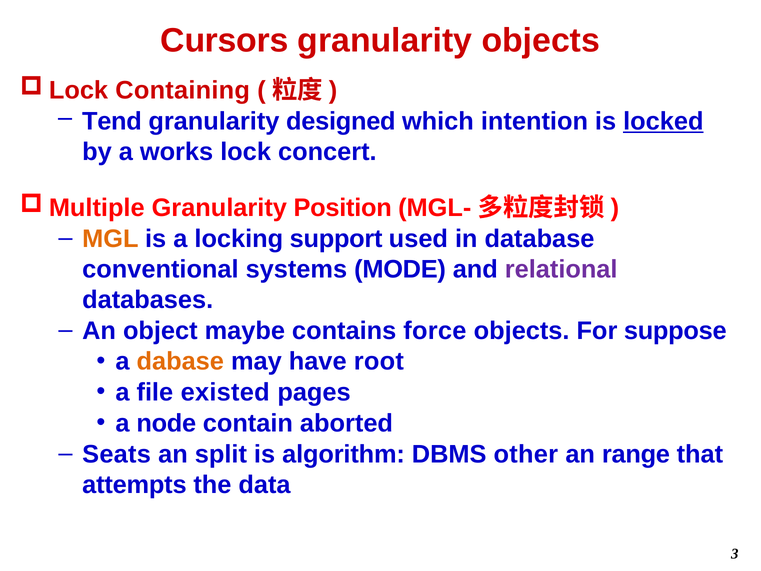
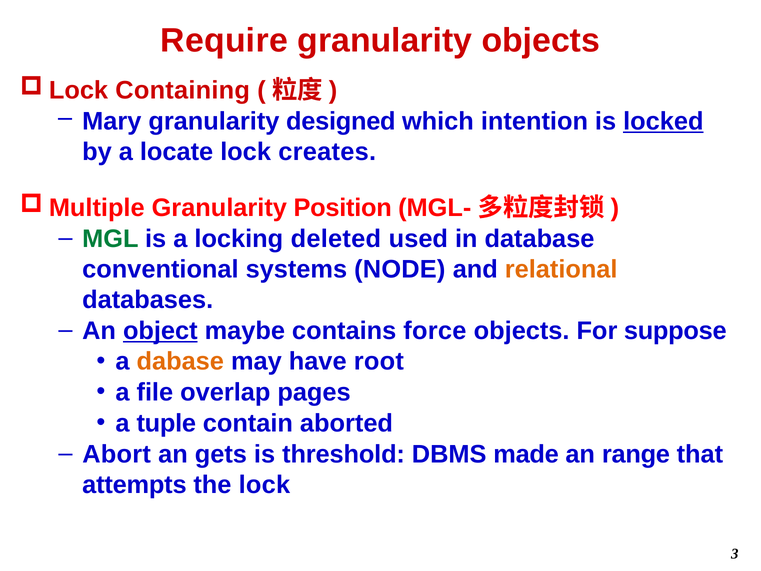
Cursors: Cursors -> Require
Tend: Tend -> Mary
works: works -> locate
concert: concert -> creates
MGL colour: orange -> green
support: support -> deleted
MODE: MODE -> NODE
relational colour: purple -> orange
object underline: none -> present
existed: existed -> overlap
node: node -> tuple
Seats: Seats -> Abort
split: split -> gets
algorithm: algorithm -> threshold
other: other -> made
the data: data -> lock
